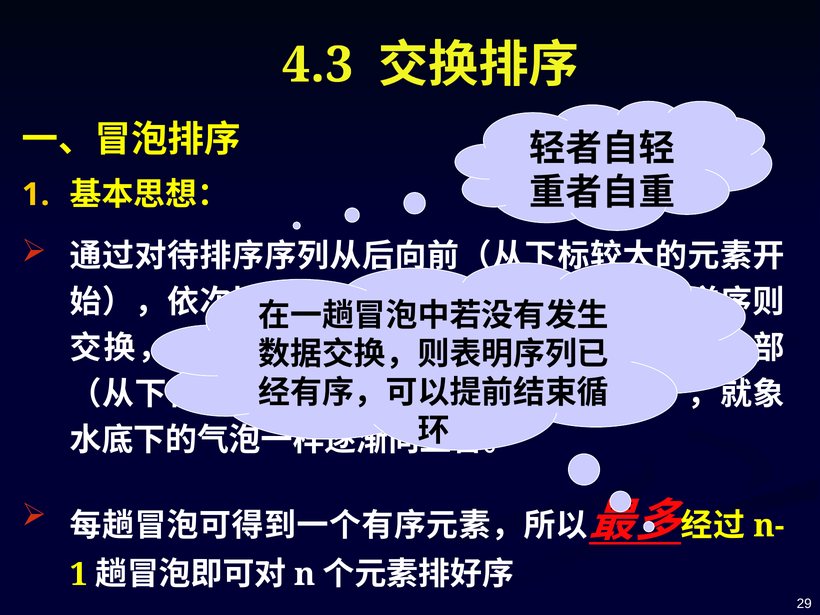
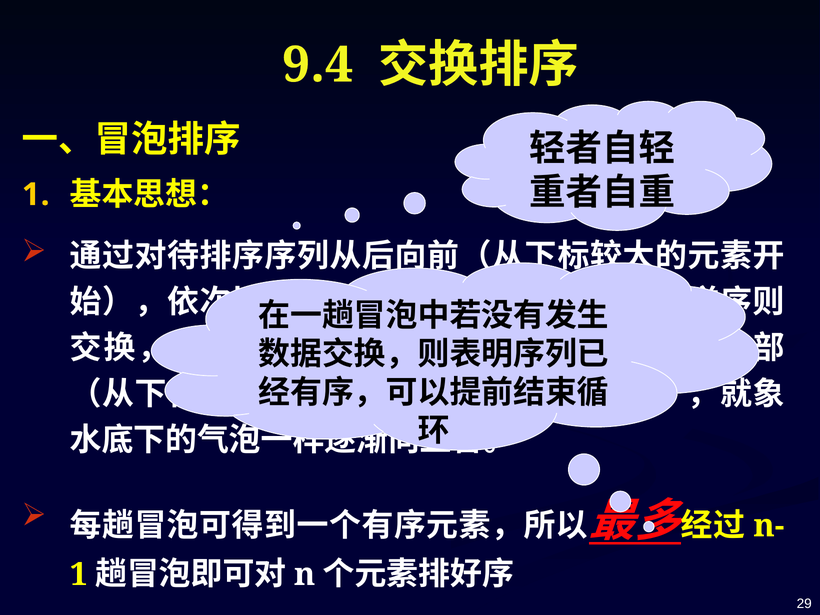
4.3: 4.3 -> 9.4
